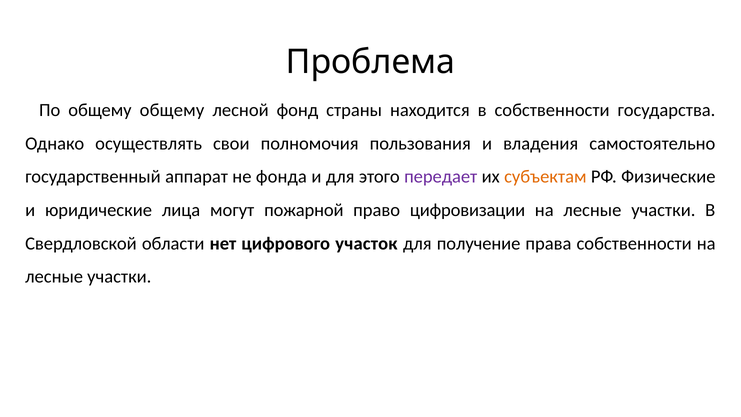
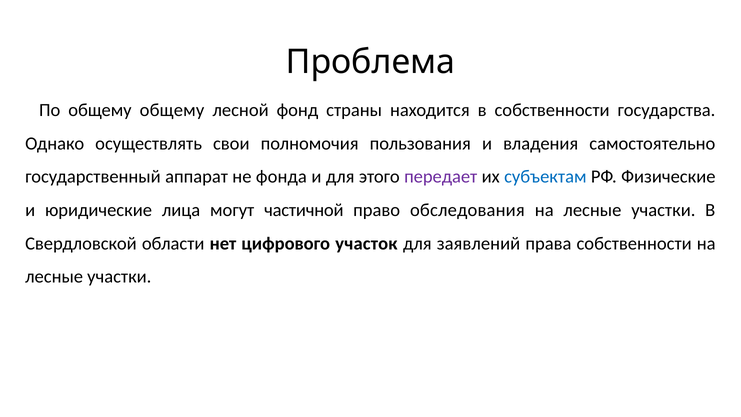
субъектам colour: orange -> blue
пожарной: пожарной -> частичной
цифровизации: цифровизации -> обследования
получение: получение -> заявлений
